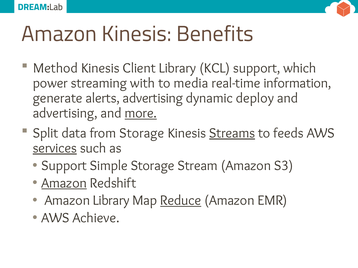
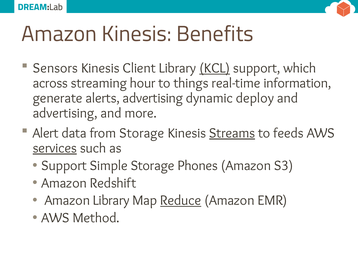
Method: Method -> Sensors
KCL underline: none -> present
power: power -> across
with: with -> hour
media: media -> things
more underline: present -> none
Split: Split -> Alert
Stream: Stream -> Phones
Amazon at (64, 183) underline: present -> none
Achieve: Achieve -> Method
